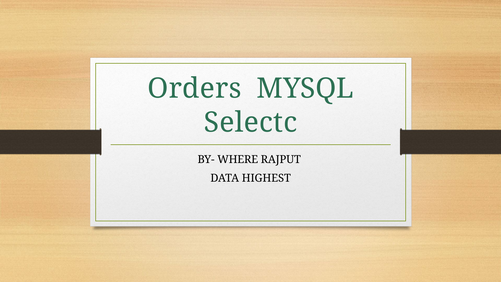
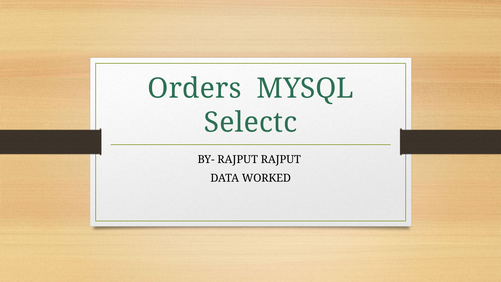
BY- WHERE: WHERE -> RAJPUT
HIGHEST: HIGHEST -> WORKED
